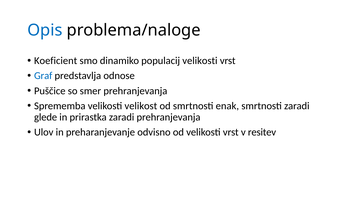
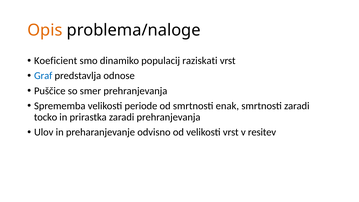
Opis colour: blue -> orange
populacij velikosti: velikosti -> raziskati
velikost: velikost -> periode
glede: glede -> tocko
